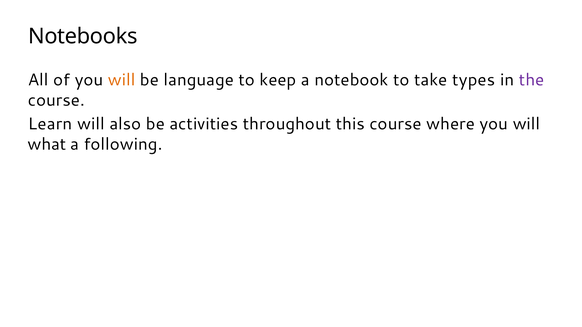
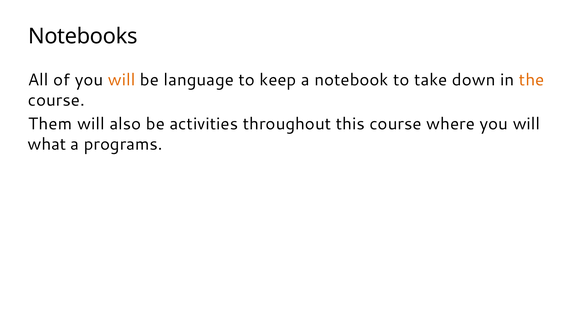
types: types -> down
the colour: purple -> orange
Learn: Learn -> Them
following: following -> programs
